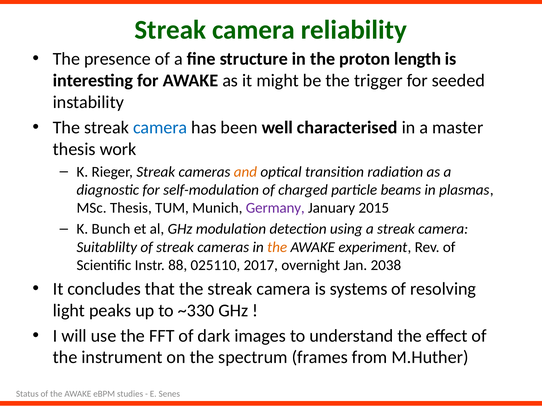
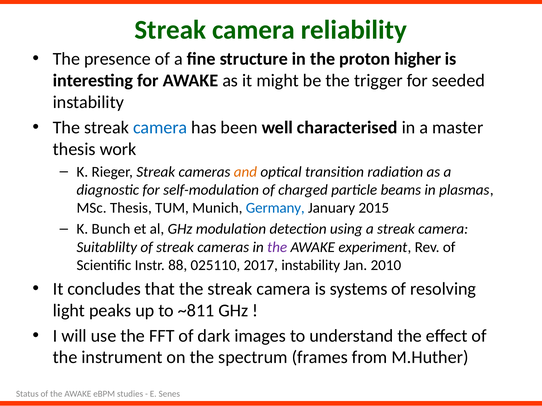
length: length -> higher
Germany colour: purple -> blue
the at (277, 247) colour: orange -> purple
2017 overnight: overnight -> instability
2038: 2038 -> 2010
~330: ~330 -> ~811
